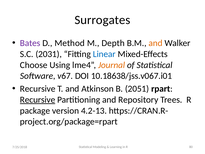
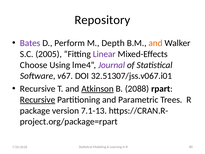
Surrogates: Surrogates -> Repository
Method: Method -> Perform
2031: 2031 -> 2005
Linear colour: blue -> purple
Journal colour: orange -> purple
10.18638/jss.v067.i01: 10.18638/jss.v067.i01 -> 32.51307/jss.v067.i01
Atkinson underline: none -> present
2051: 2051 -> 2088
Repository: Repository -> Parametric
4.2-13: 4.2-13 -> 7.1-13
